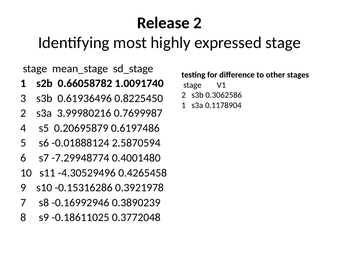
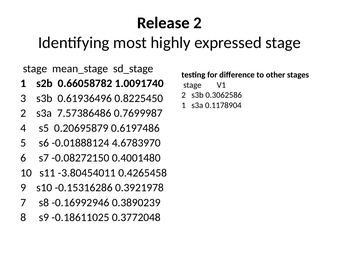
3.99980216: 3.99980216 -> 7.57386486
2.5870594: 2.5870594 -> 4.6783970
-7.29948774: -7.29948774 -> -0.08272150
-4.30529496: -4.30529496 -> -3.80454011
